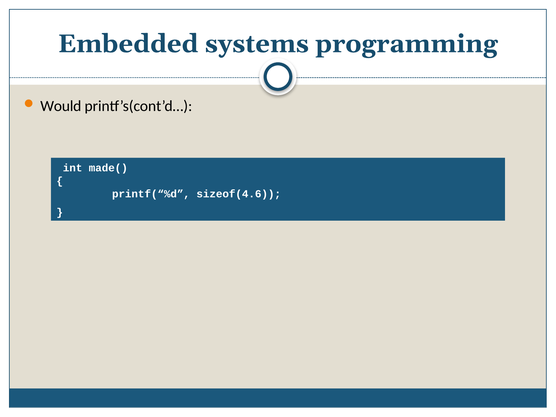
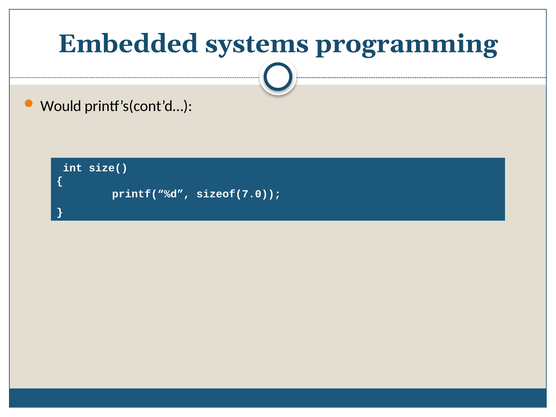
made(: made( -> size(
sizeof(4.6: sizeof(4.6 -> sizeof(7.0
